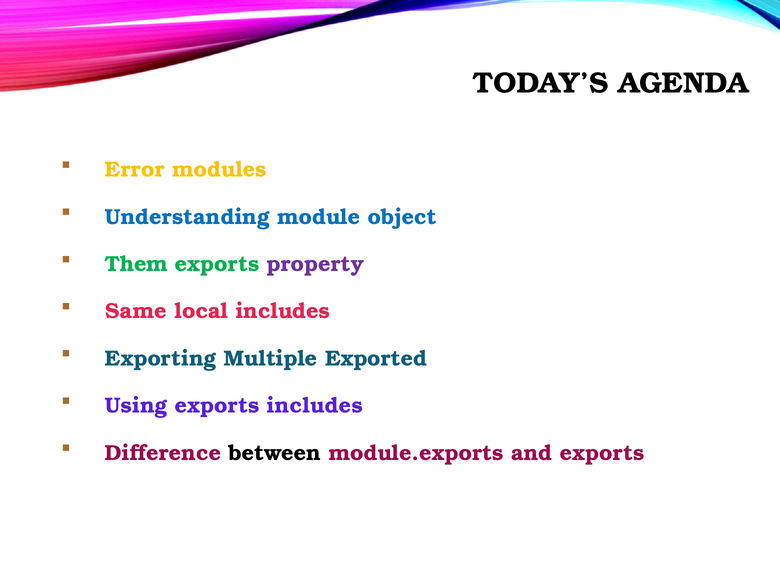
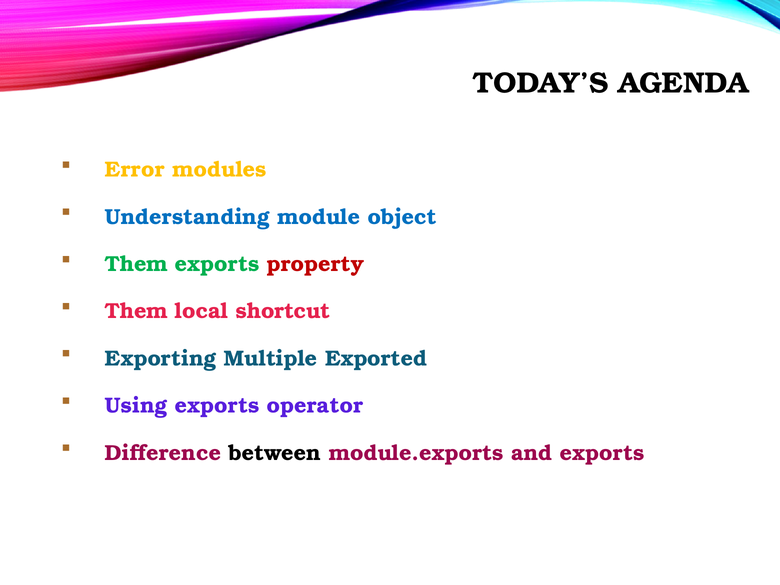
property colour: purple -> red
Same at (136, 311): Same -> Them
local includes: includes -> shortcut
exports includes: includes -> operator
